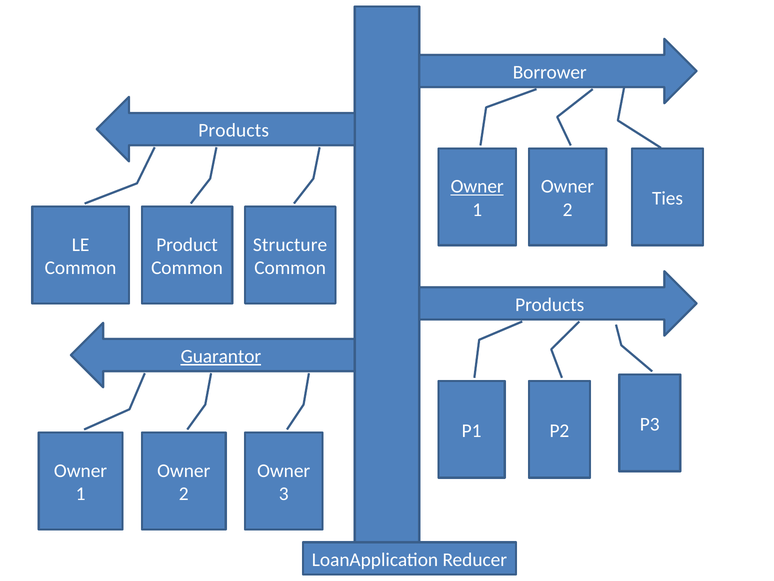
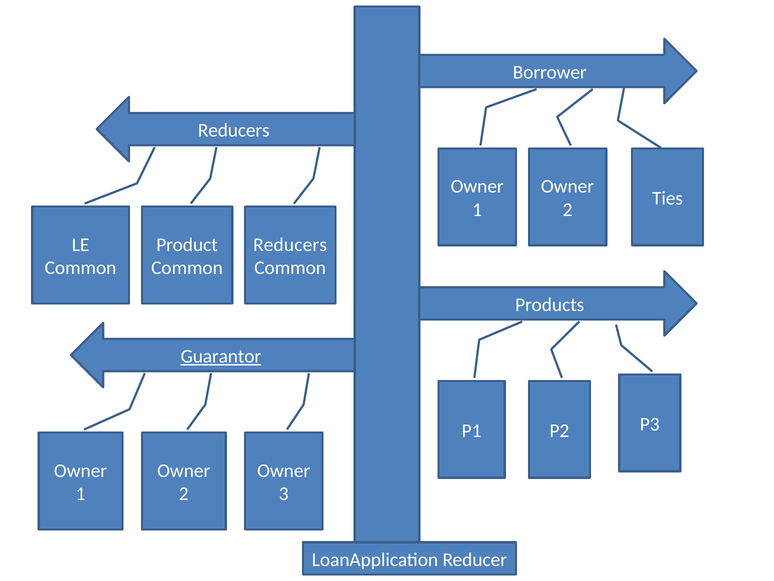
Products at (234, 130): Products -> Reducers
Owner at (477, 186) underline: present -> none
Structure at (290, 244): Structure -> Reducers
